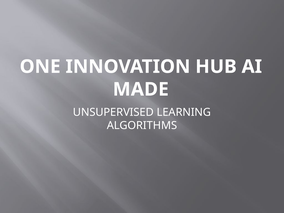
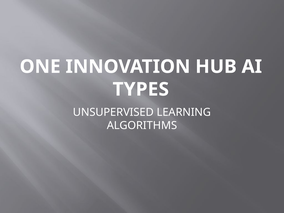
MADE: MADE -> TYPES
